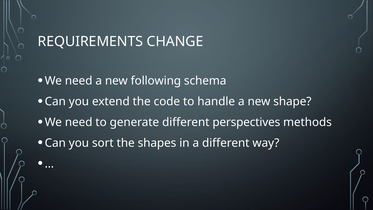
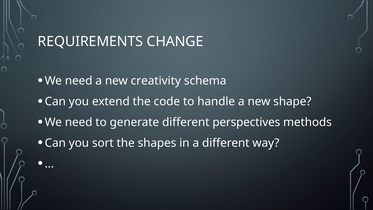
following: following -> creativity
